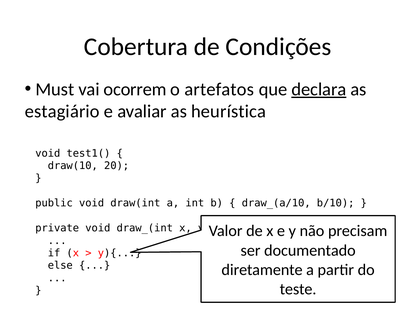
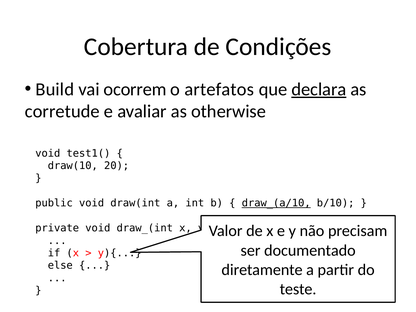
Must: Must -> Build
estagiário: estagiário -> corretude
heurística: heurística -> otherwise
draw_(a/10 underline: none -> present
